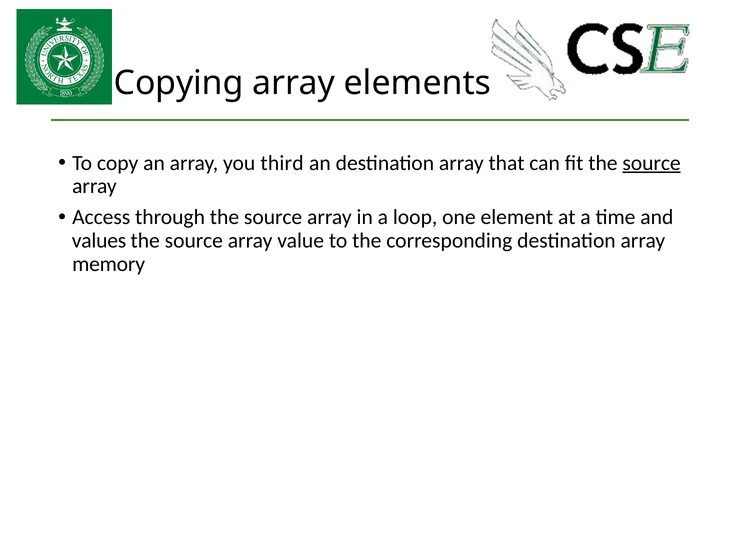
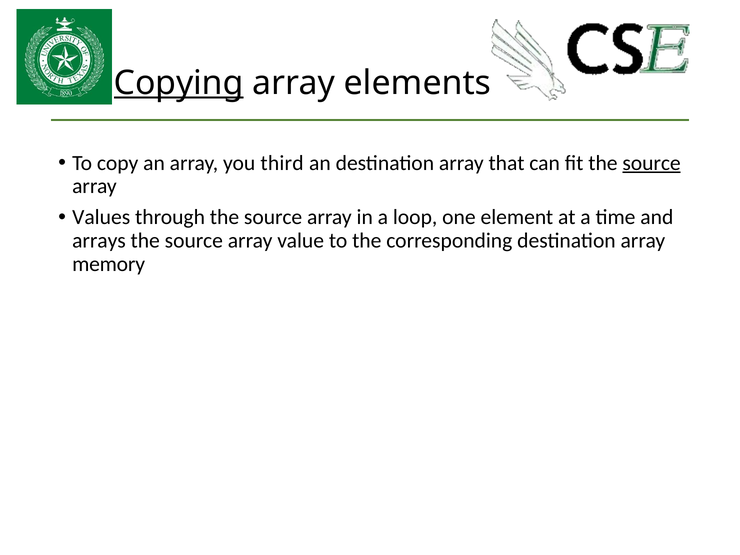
Copying underline: none -> present
Access: Access -> Values
values: values -> arrays
